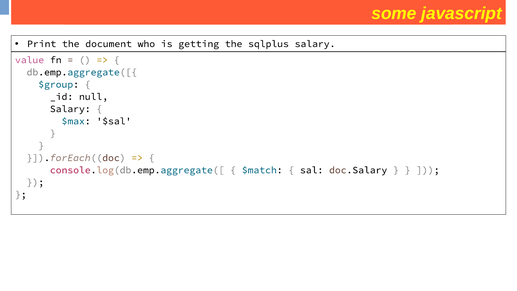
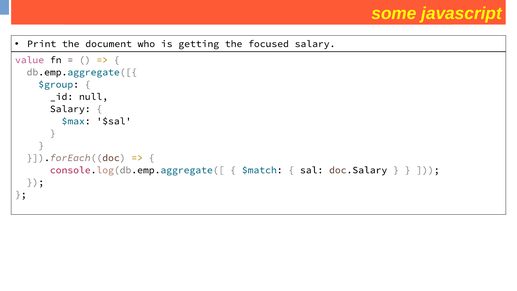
sqlplus: sqlplus -> focused
